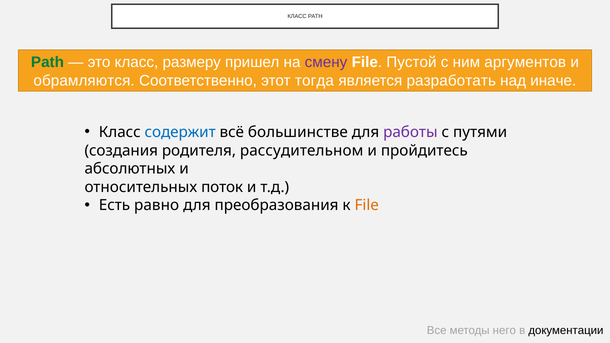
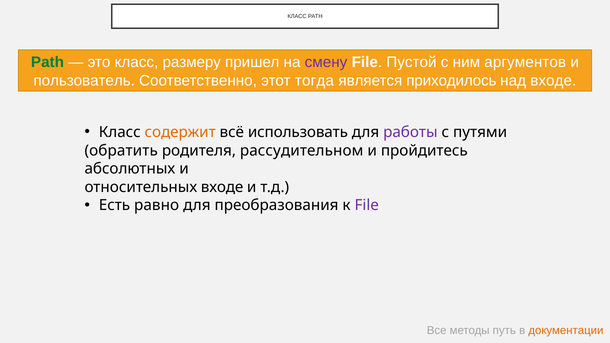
обрамляются: обрамляются -> пользователь
разработать: разработать -> приходилось
над иначе: иначе -> входе
содержит colour: blue -> orange
большинстве: большинстве -> использовать
создания: создания -> обратить
относительных поток: поток -> входе
File at (367, 205) colour: orange -> purple
него: него -> путь
документации colour: black -> orange
